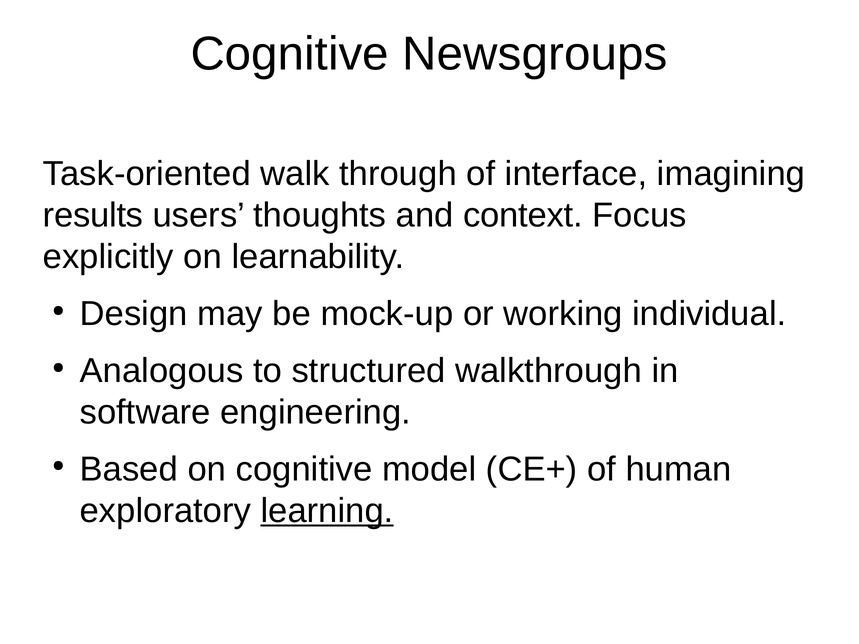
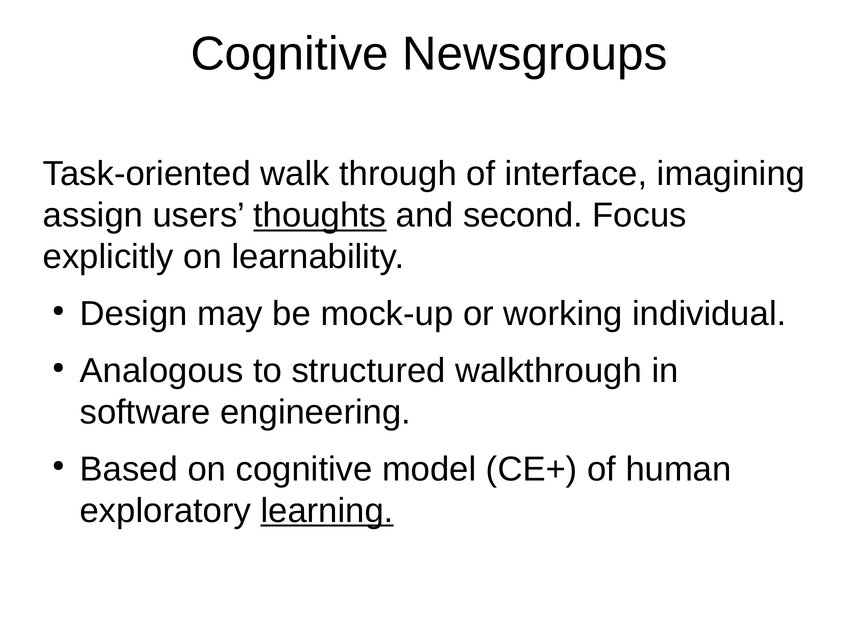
results: results -> assign
thoughts underline: none -> present
context: context -> second
